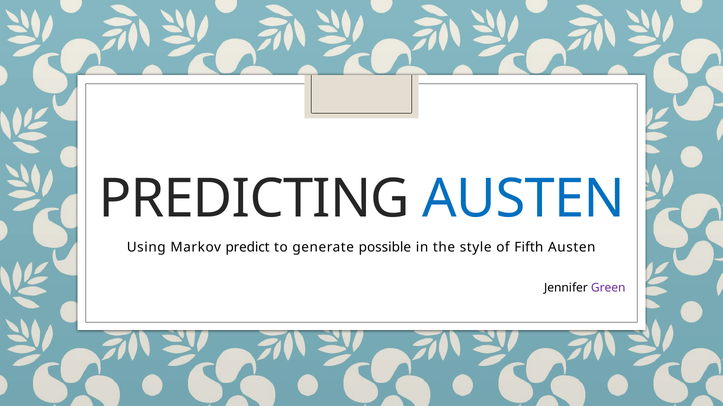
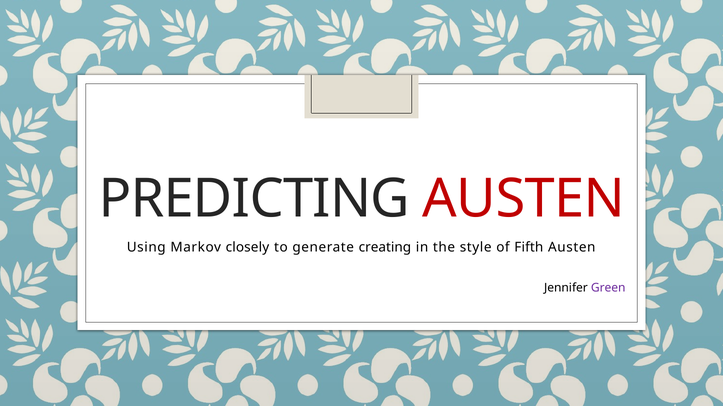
AUSTEN at (524, 199) colour: blue -> red
predict: predict -> closely
possible: possible -> creating
